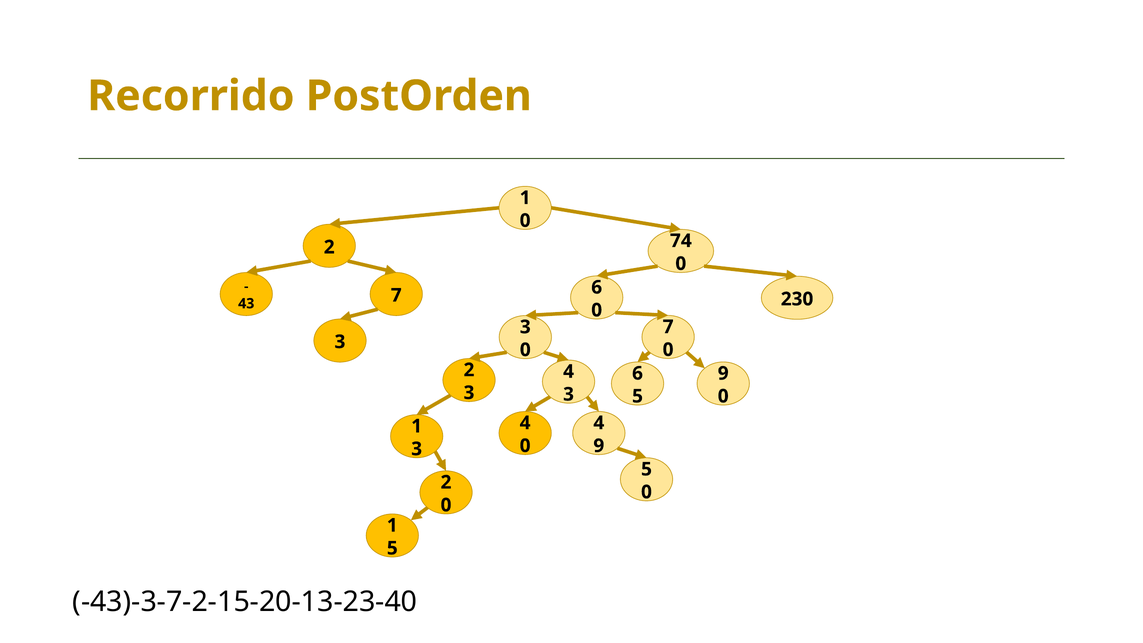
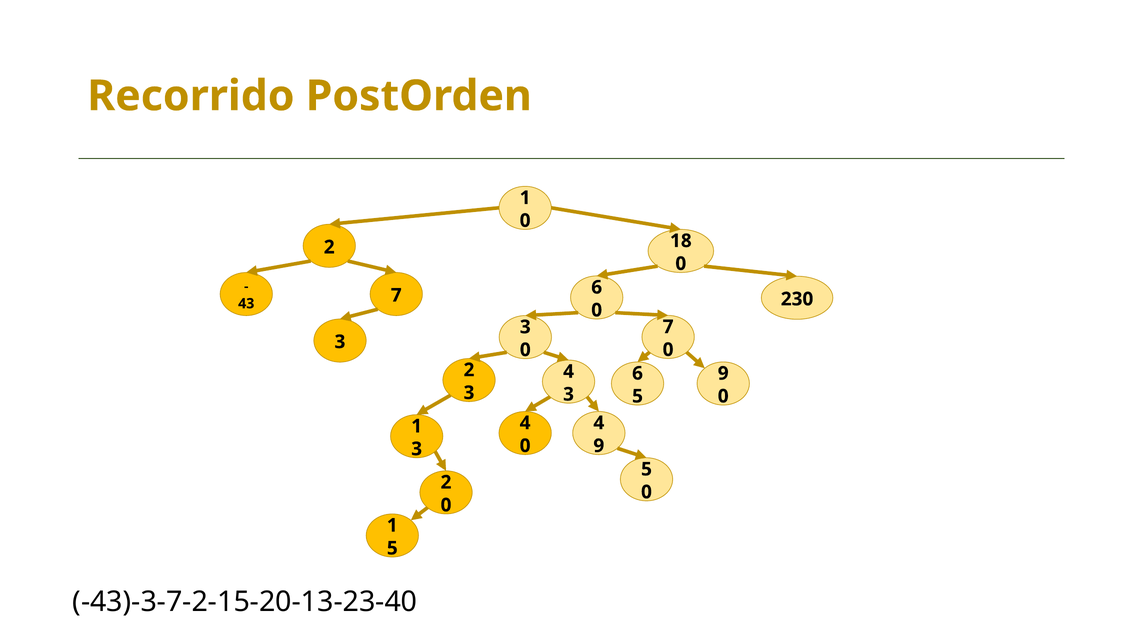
74: 74 -> 18
